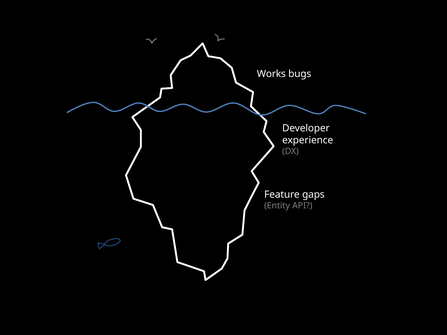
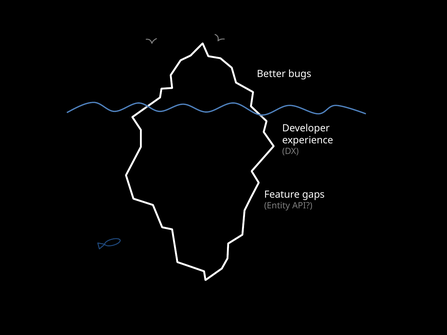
Works: Works -> Better
